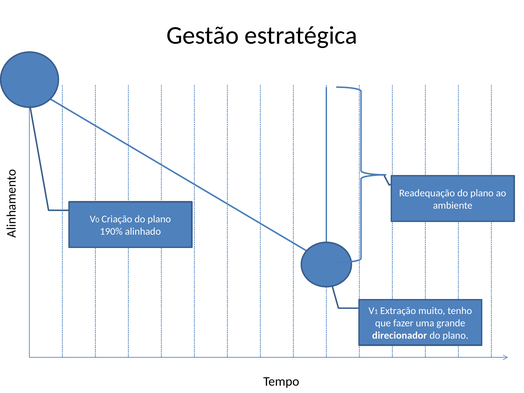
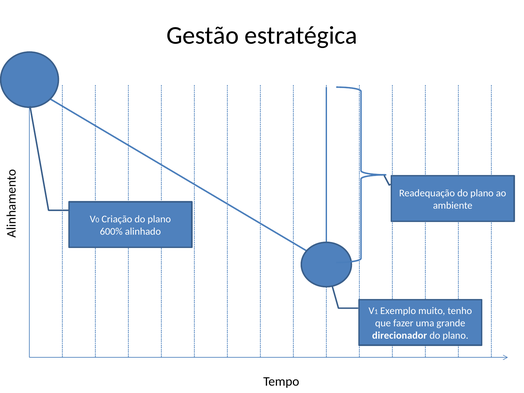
190%: 190% -> 600%
Extração: Extração -> Exemplo
